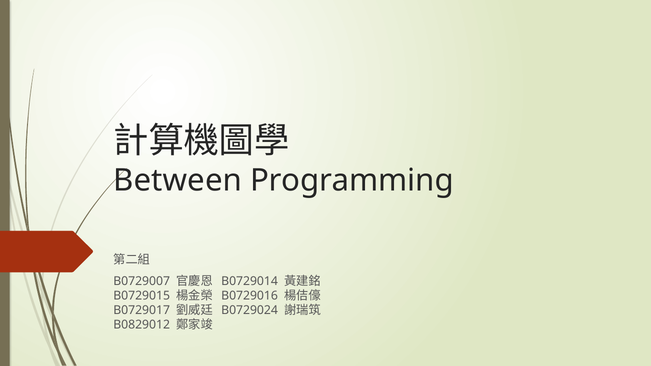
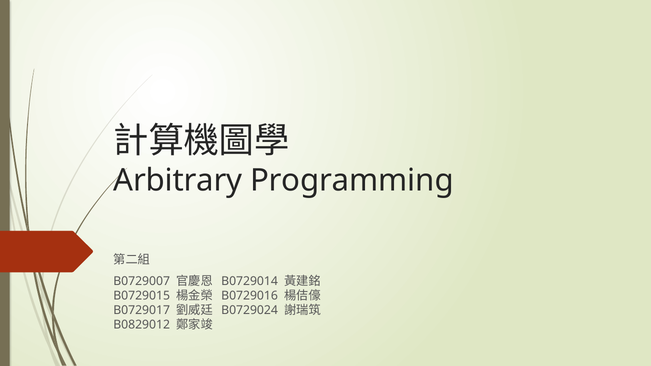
Between: Between -> Arbitrary
